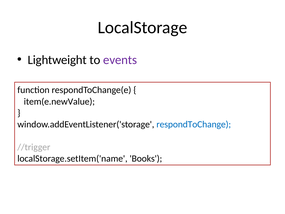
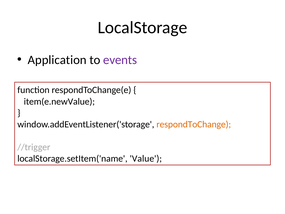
Lightweight: Lightweight -> Application
respondToChange colour: blue -> orange
Books: Books -> Value
